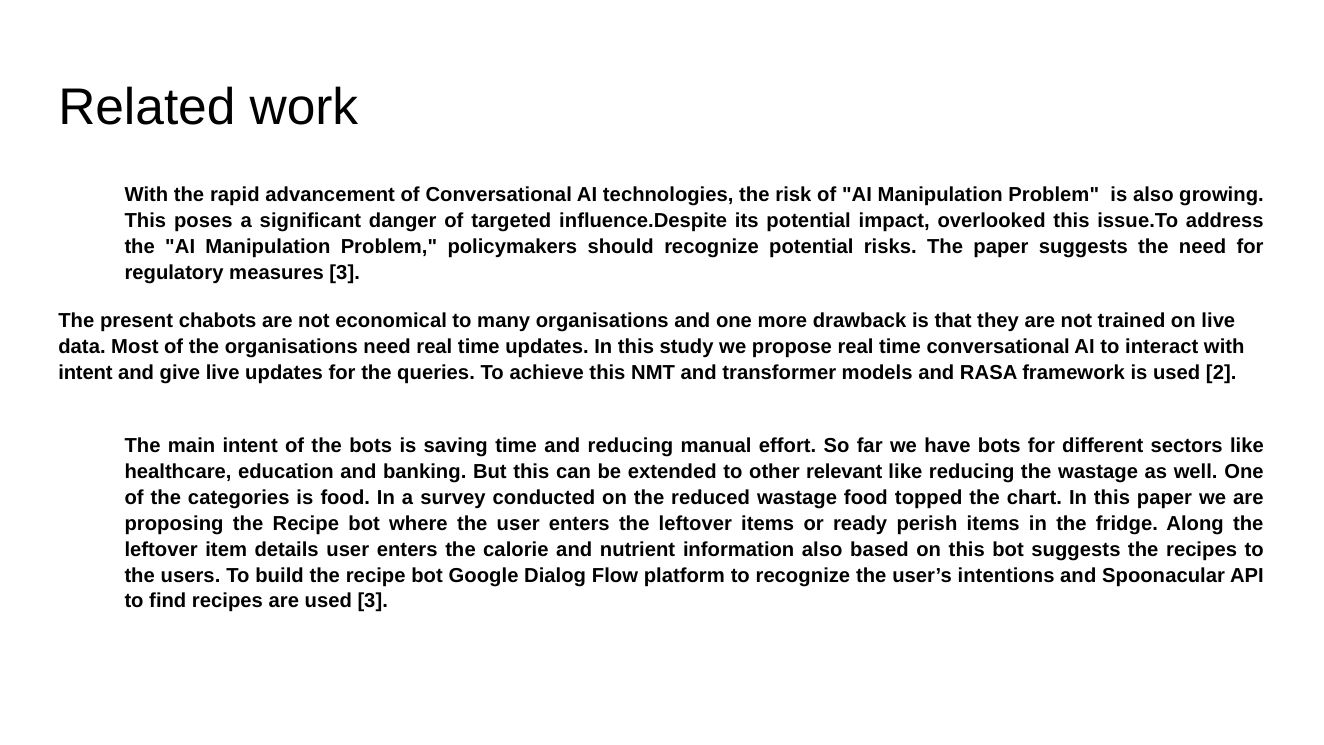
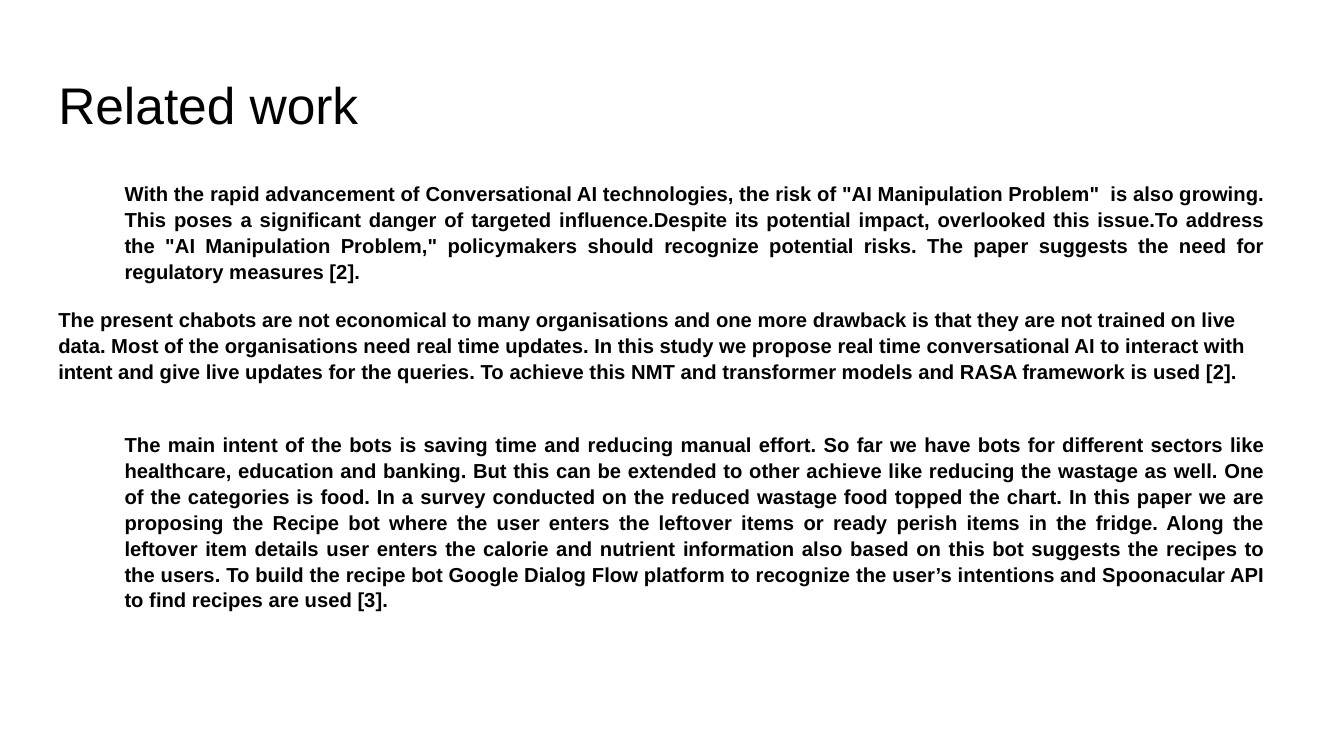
measures 3: 3 -> 2
other relevant: relevant -> achieve
